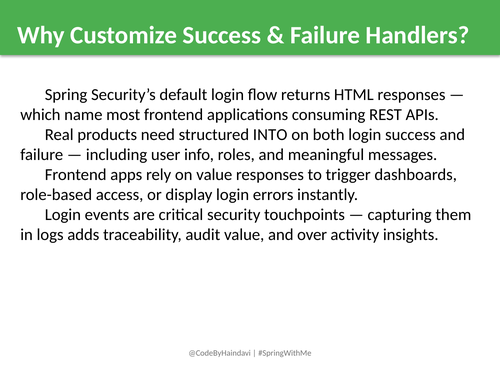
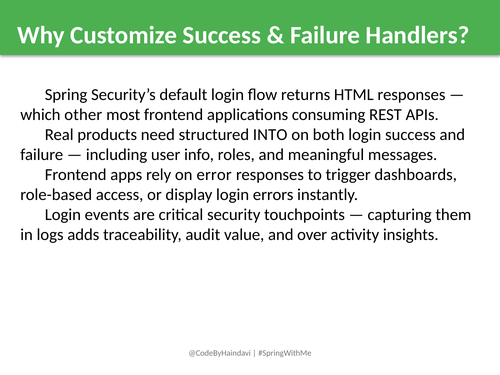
name: name -> other
on value: value -> error
